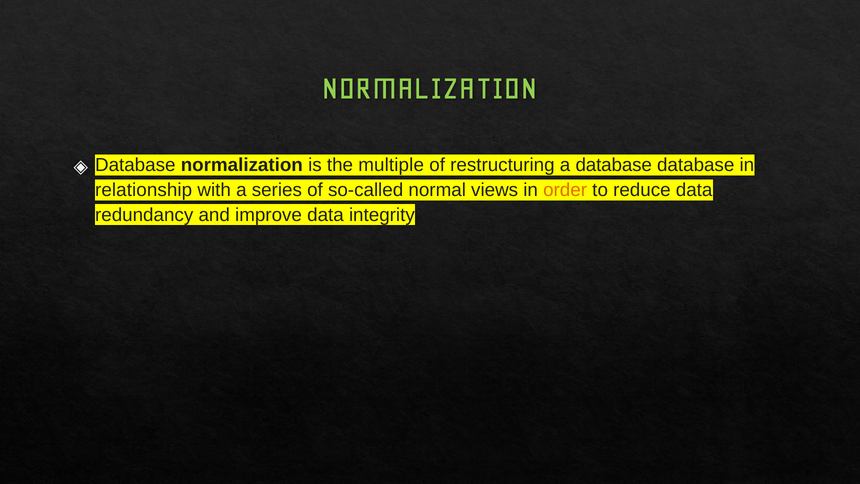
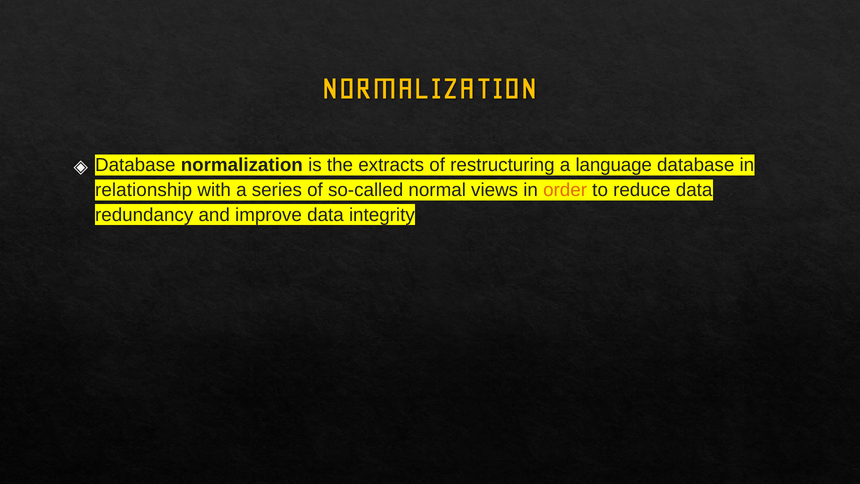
NORMALIZATION at (430, 87) colour: light green -> yellow
multiple: multiple -> extracts
a database: database -> language
